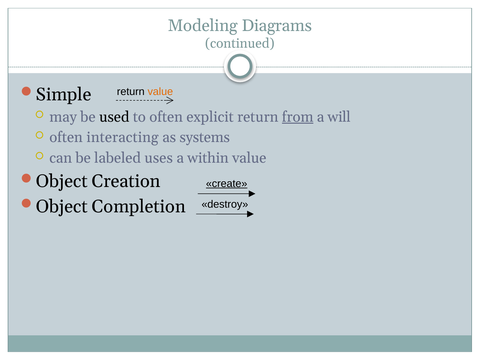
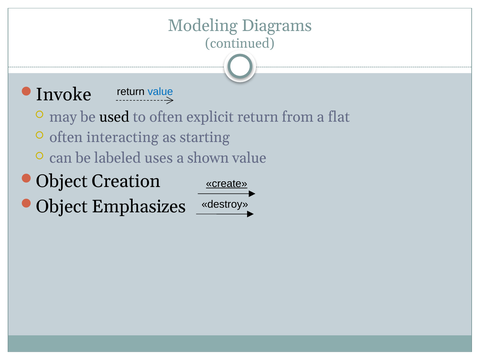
Simple: Simple -> Invoke
value at (160, 92) colour: orange -> blue
from underline: present -> none
will: will -> flat
systems: systems -> starting
within: within -> shown
Completion: Completion -> Emphasizes
